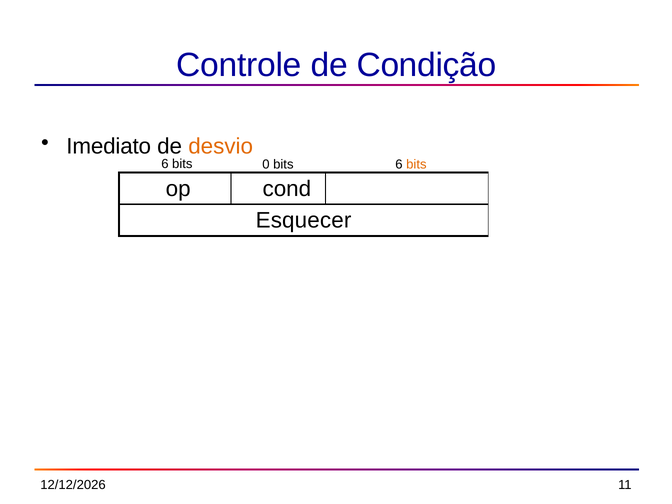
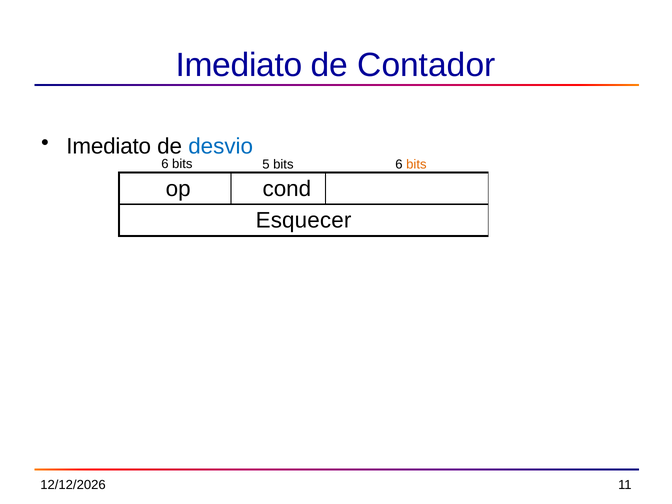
Controle at (239, 65): Controle -> Imediato
Condição: Condição -> Contador
desvio colour: orange -> blue
0: 0 -> 5
